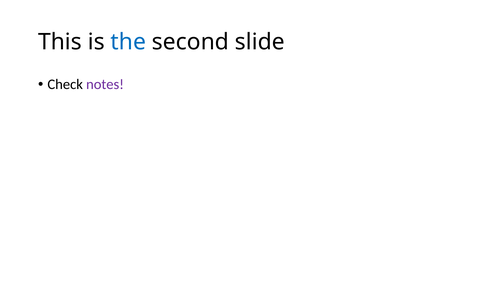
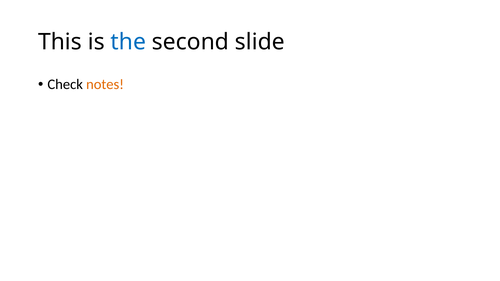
notes colour: purple -> orange
